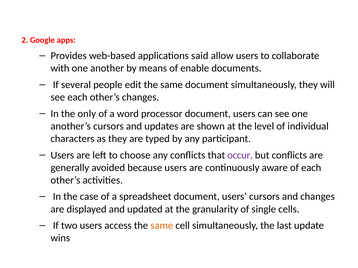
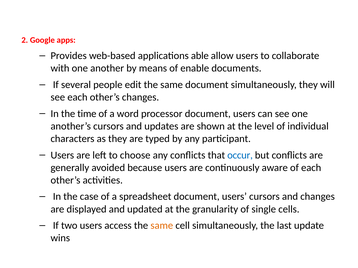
said: said -> able
only: only -> time
occur colour: purple -> blue
